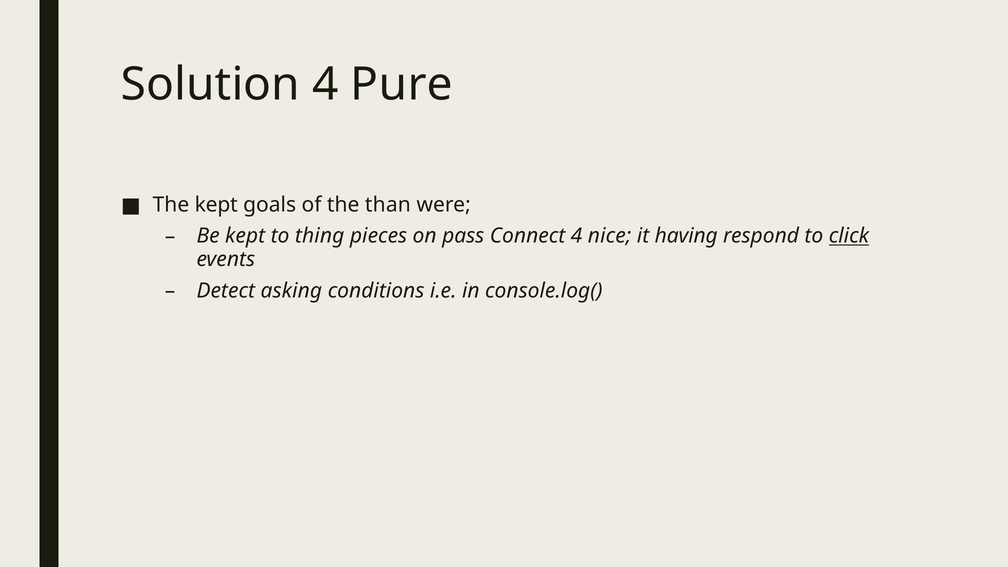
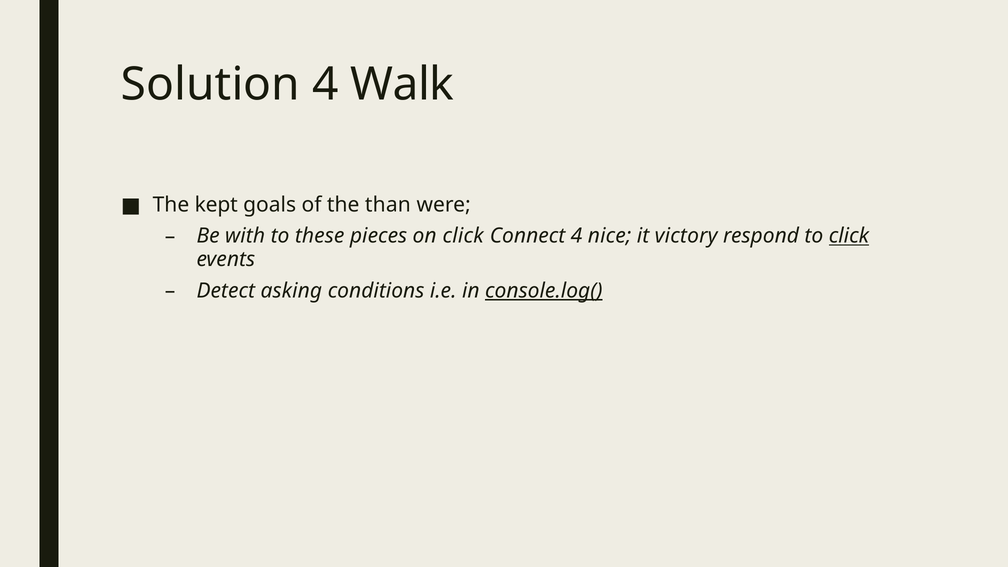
Pure: Pure -> Walk
Be kept: kept -> with
thing: thing -> these
on pass: pass -> click
having: having -> victory
console.log( underline: none -> present
